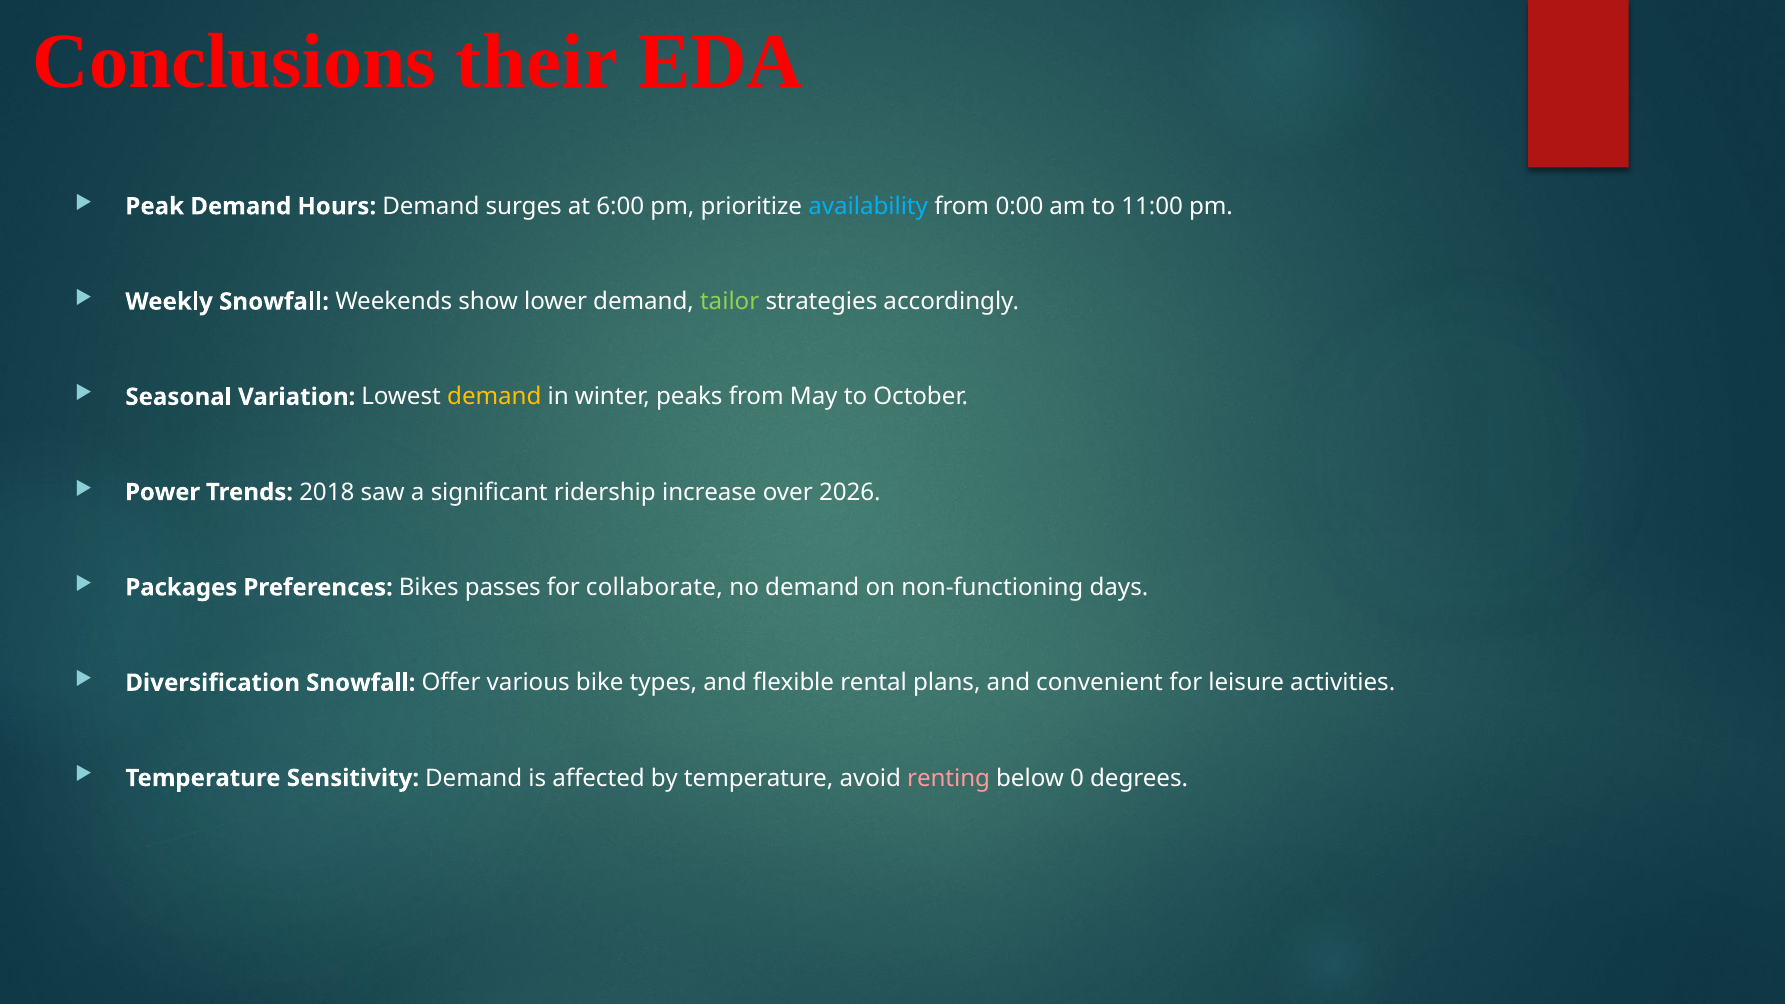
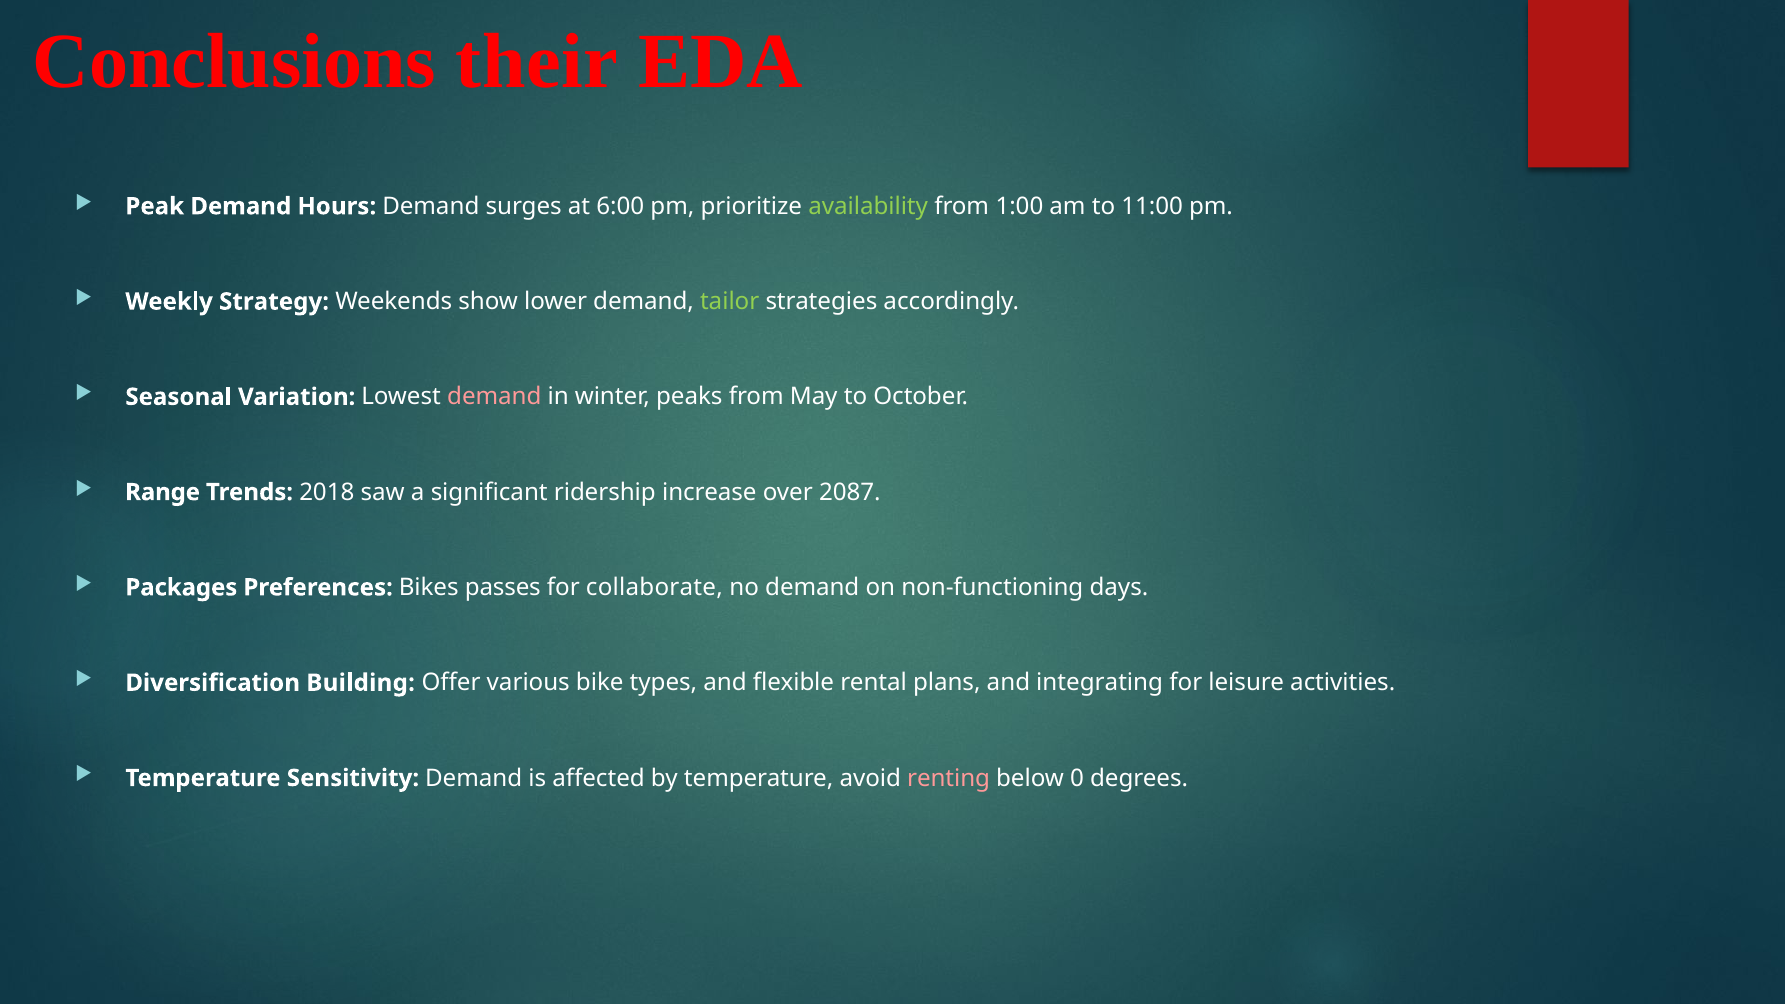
availability colour: light blue -> light green
0:00: 0:00 -> 1:00
Weekly Snowfall: Snowfall -> Strategy
demand at (494, 397) colour: yellow -> pink
Power: Power -> Range
2026: 2026 -> 2087
Diversification Snowfall: Snowfall -> Building
convenient: convenient -> integrating
